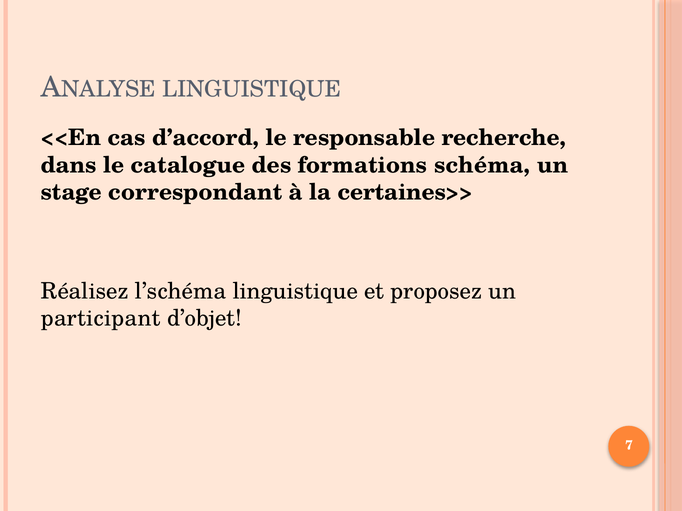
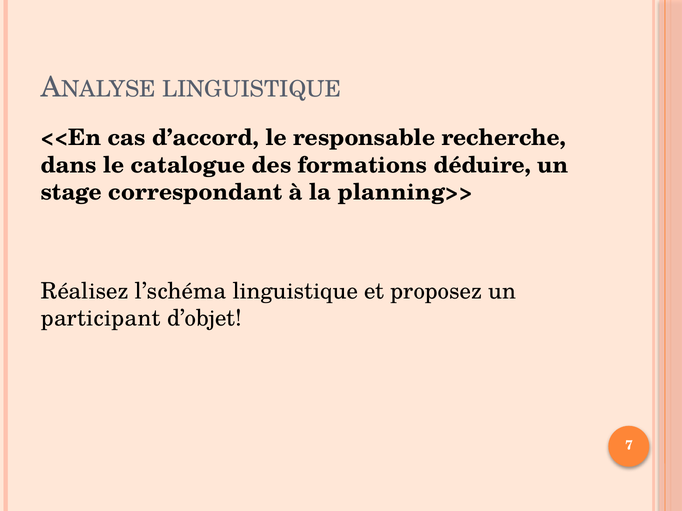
schéma: schéma -> déduire
certaines>>: certaines>> -> planning>>
